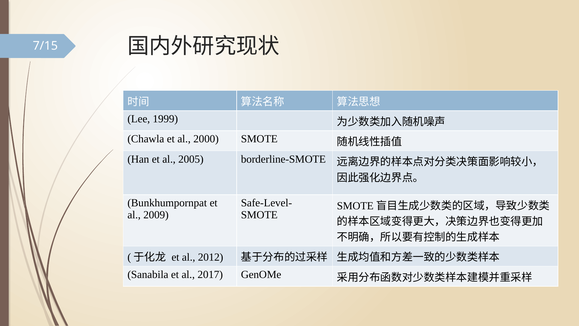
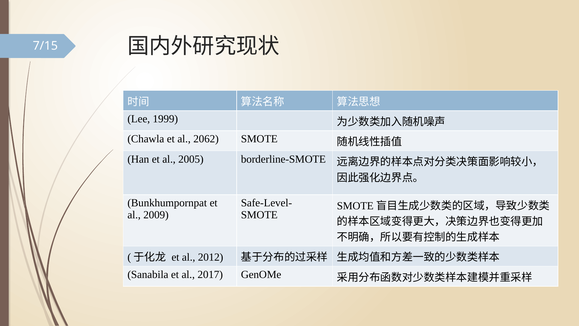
2000: 2000 -> 2062
